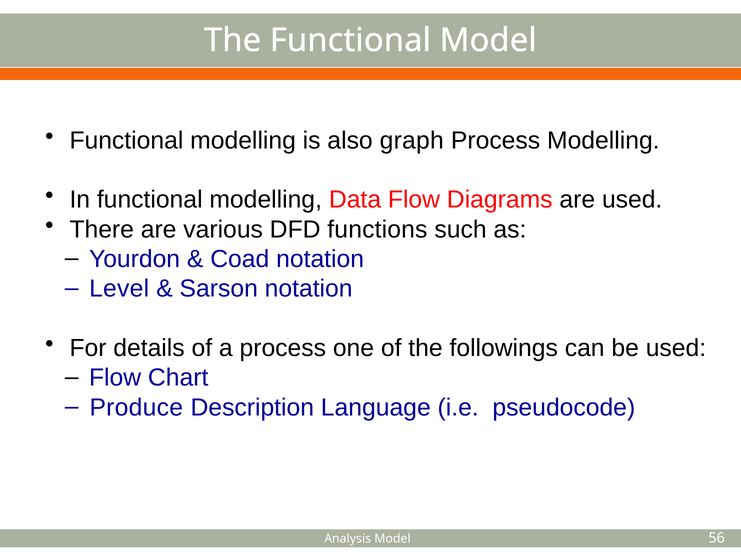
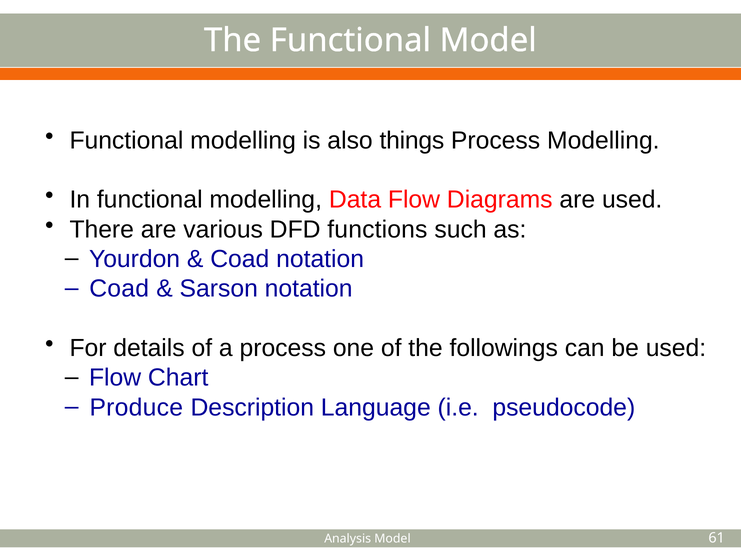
graph: graph -> things
Level at (119, 289): Level -> Coad
56: 56 -> 61
